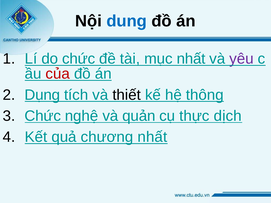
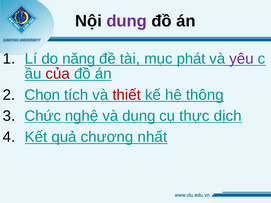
dung colour: blue -> purple
do chức: chức -> năng
mục nhất: nhất -> phát
Dụng: Dụng -> Chọn
thiết colour: black -> red
quản: quản -> dụng
